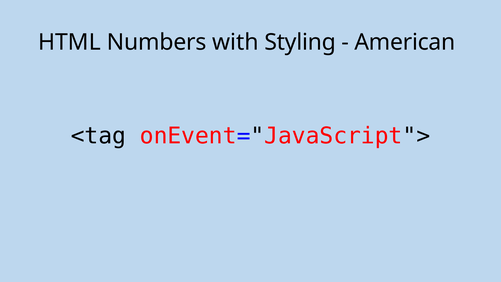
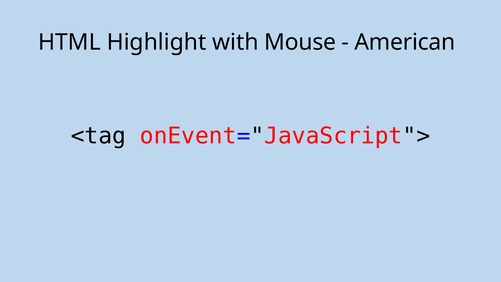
Numbers: Numbers -> Highlight
Styling: Styling -> Mouse
